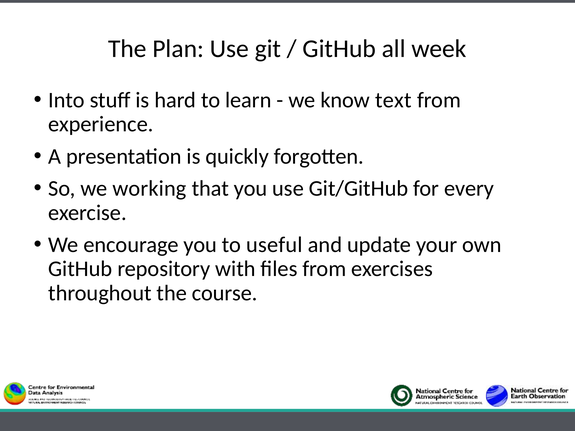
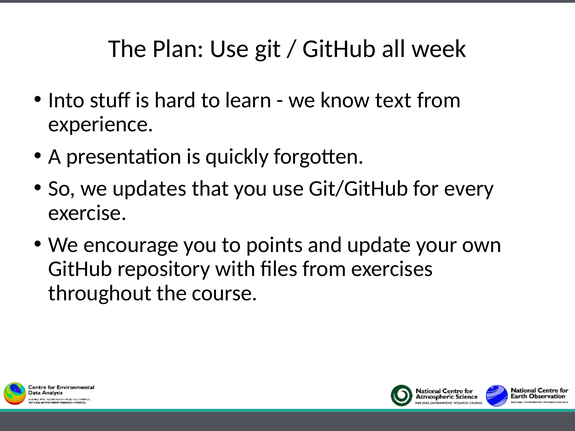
working: working -> updates
useful: useful -> points
